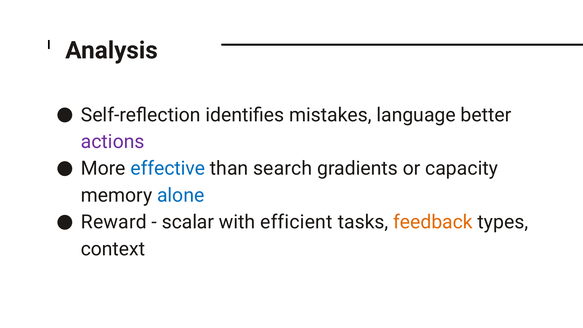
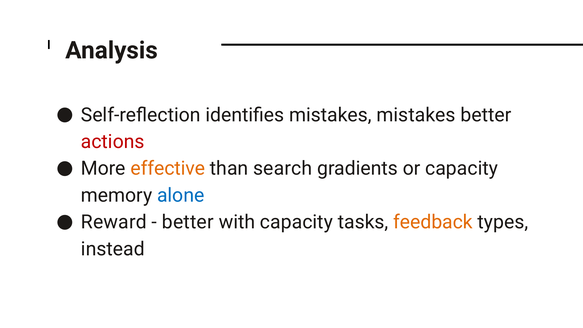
mistakes language: language -> mistakes
actions colour: purple -> red
effective colour: blue -> orange
scalar at (188, 222): scalar -> better
with efficient: efficient -> capacity
context: context -> instead
